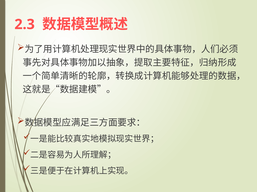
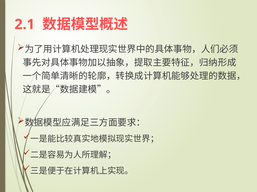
2.3: 2.3 -> 2.1
